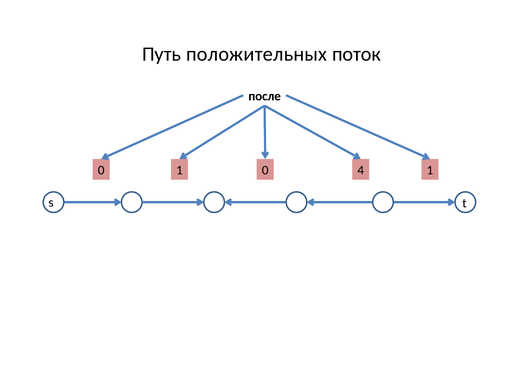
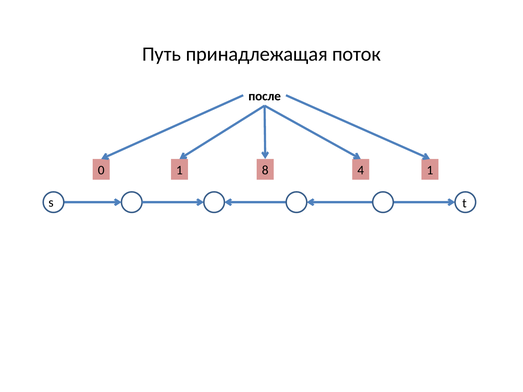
положительных: положительных -> принадлежащая
1 0: 0 -> 8
